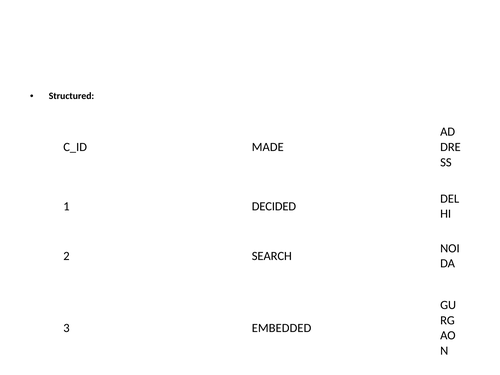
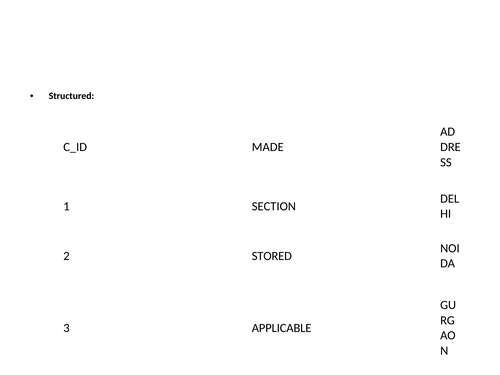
DECIDED: DECIDED -> SECTION
SEARCH: SEARCH -> STORED
EMBEDDED: EMBEDDED -> APPLICABLE
